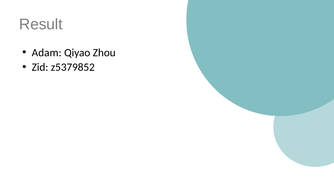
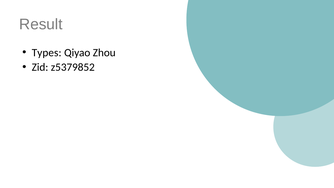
Adam: Adam -> Types
